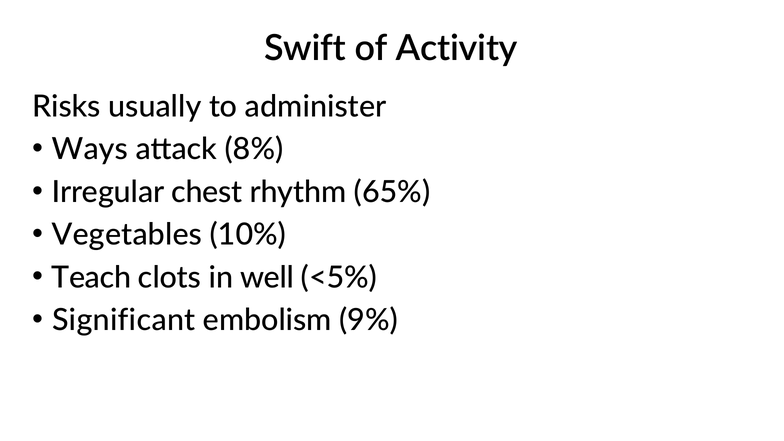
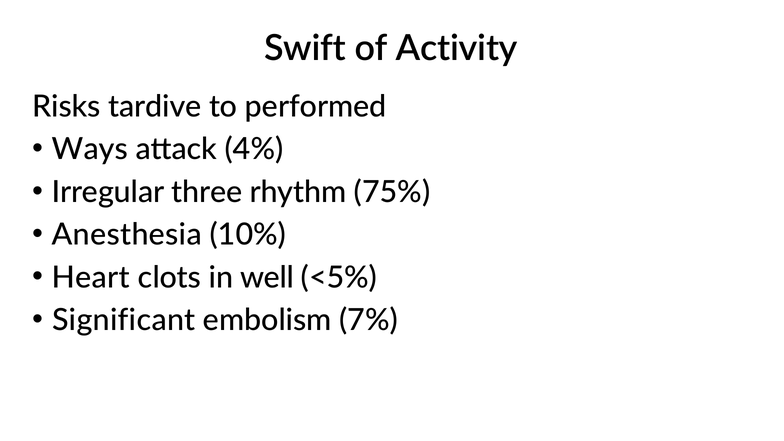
usually: usually -> tardive
administer: administer -> performed
8%: 8% -> 4%
chest: chest -> three
65%: 65% -> 75%
Vegetables: Vegetables -> Anesthesia
Teach: Teach -> Heart
9%: 9% -> 7%
